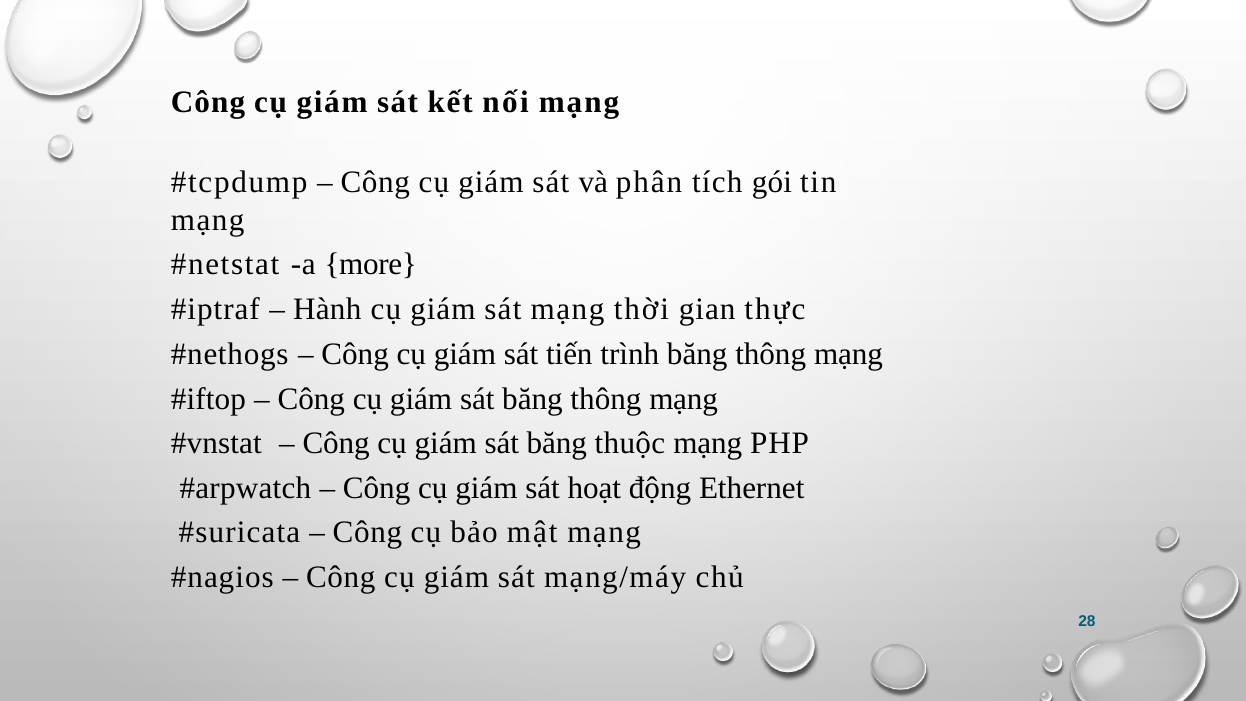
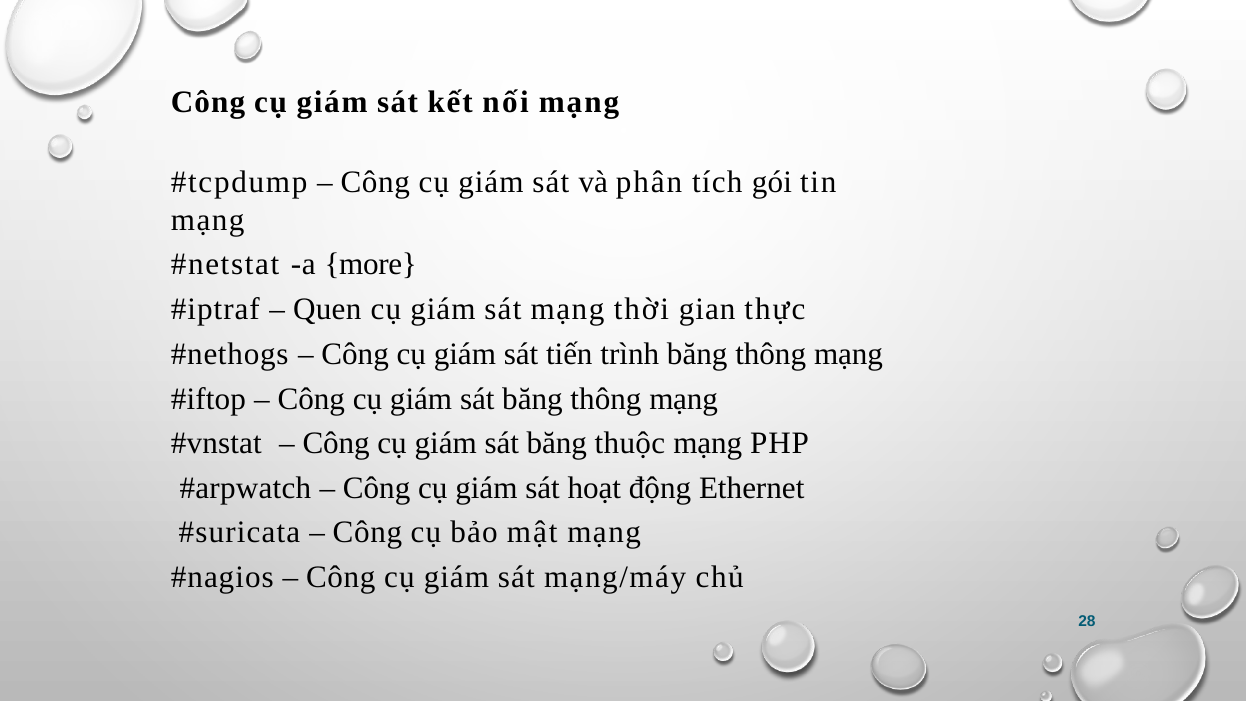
Hành: Hành -> Quen
